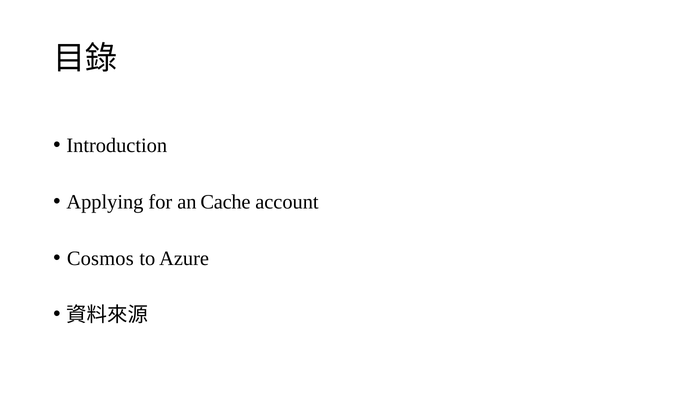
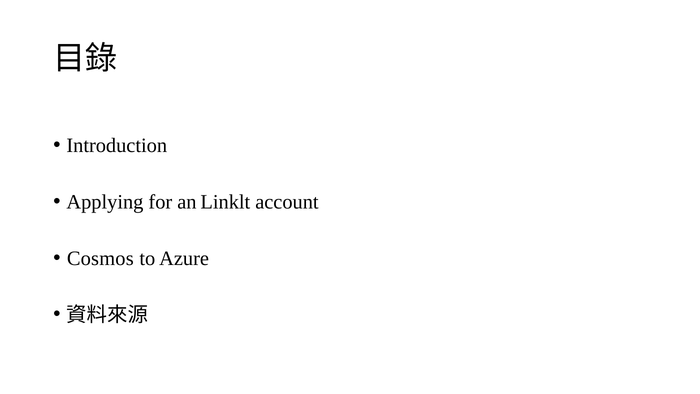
Cache: Cache -> Linklt
